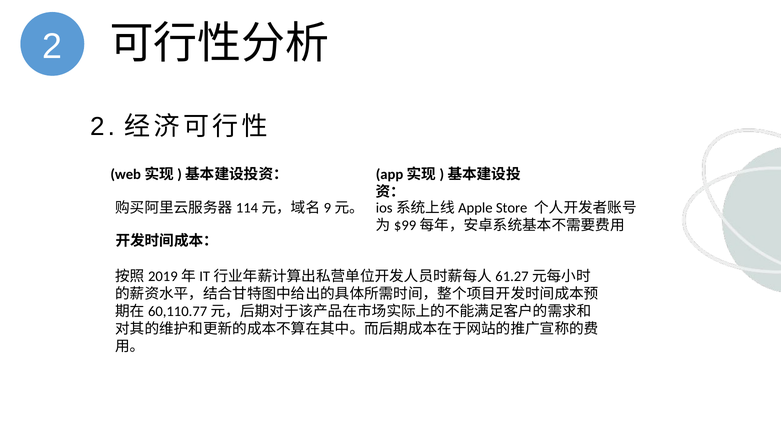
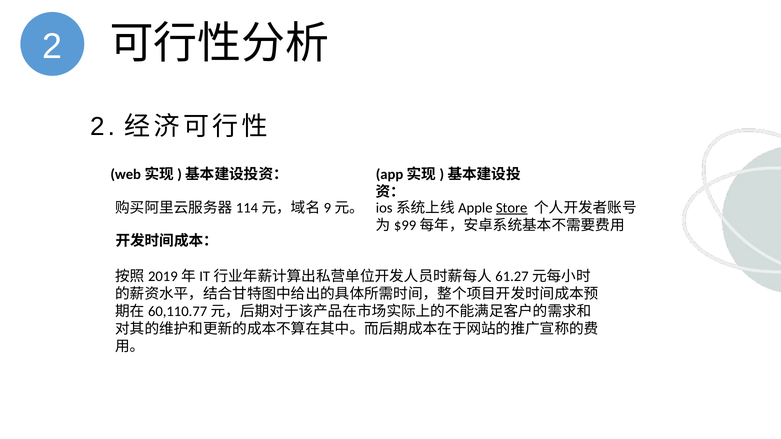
Store underline: none -> present
